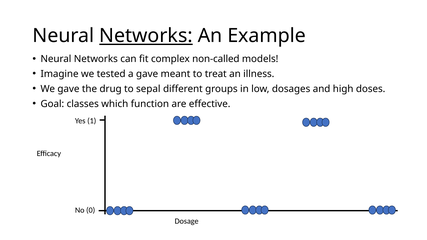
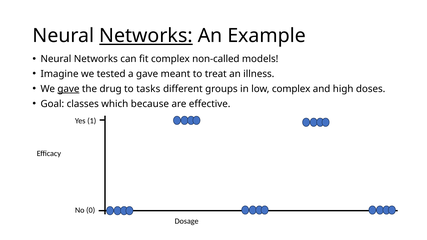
gave at (68, 89) underline: none -> present
sepal: sepal -> tasks
low dosages: dosages -> complex
function: function -> because
